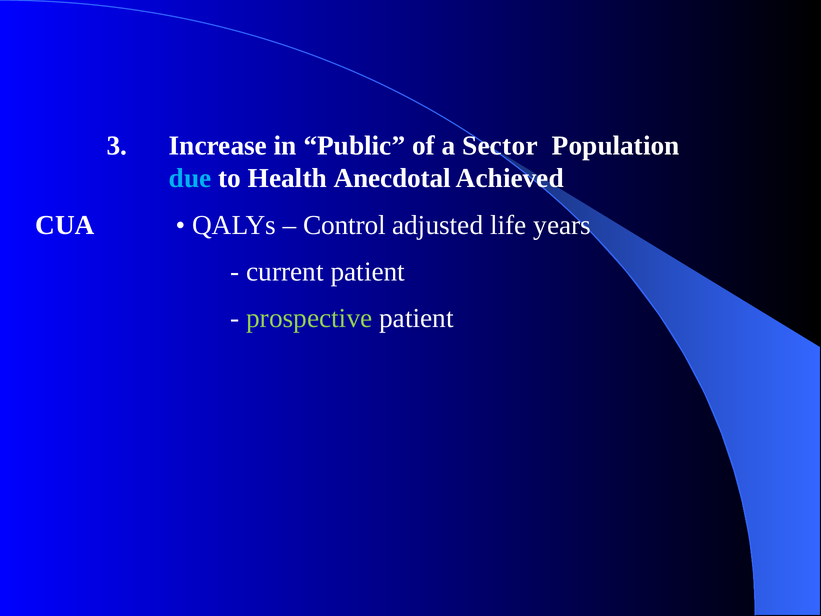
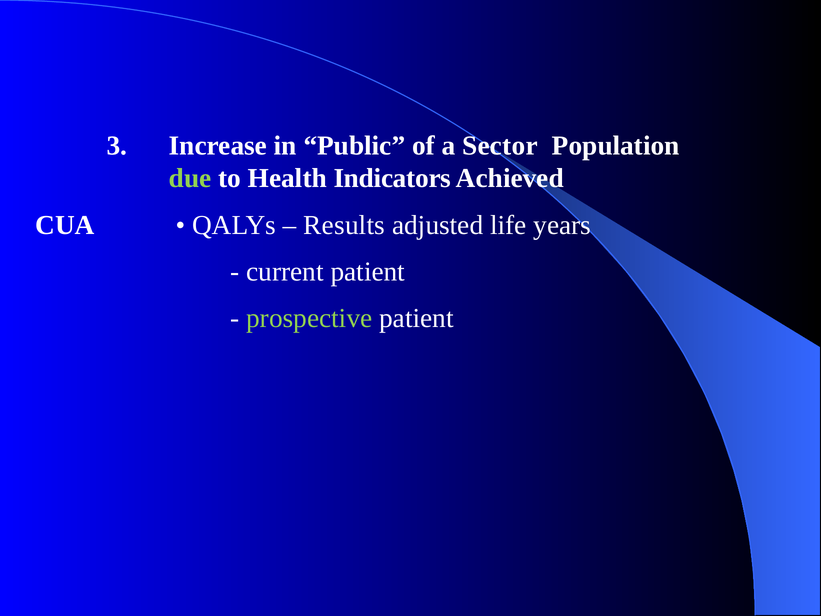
due colour: light blue -> light green
Anecdotal: Anecdotal -> Indicators
Control: Control -> Results
